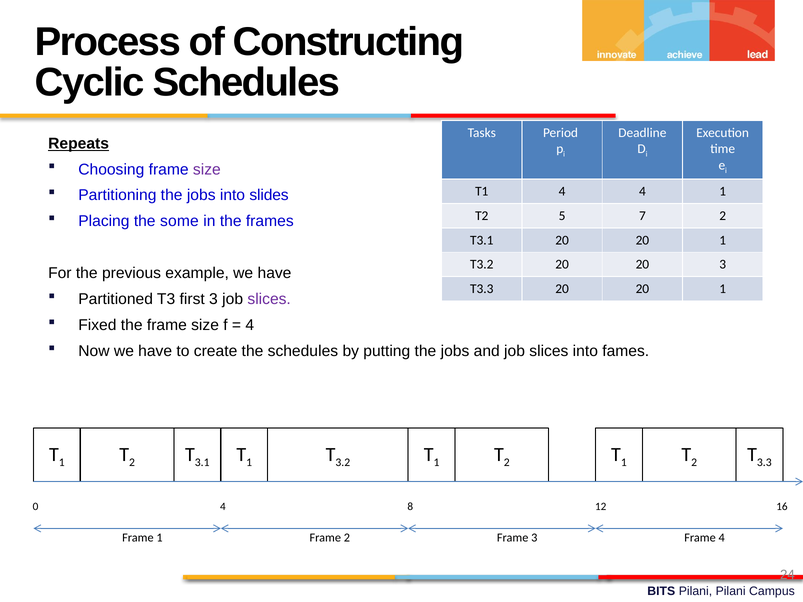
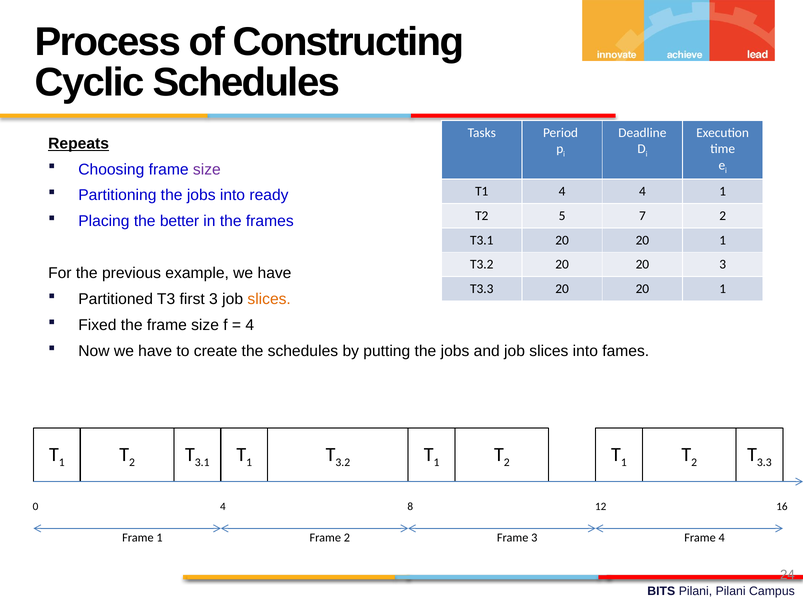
slides: slides -> ready
some: some -> better
slices at (269, 299) colour: purple -> orange
